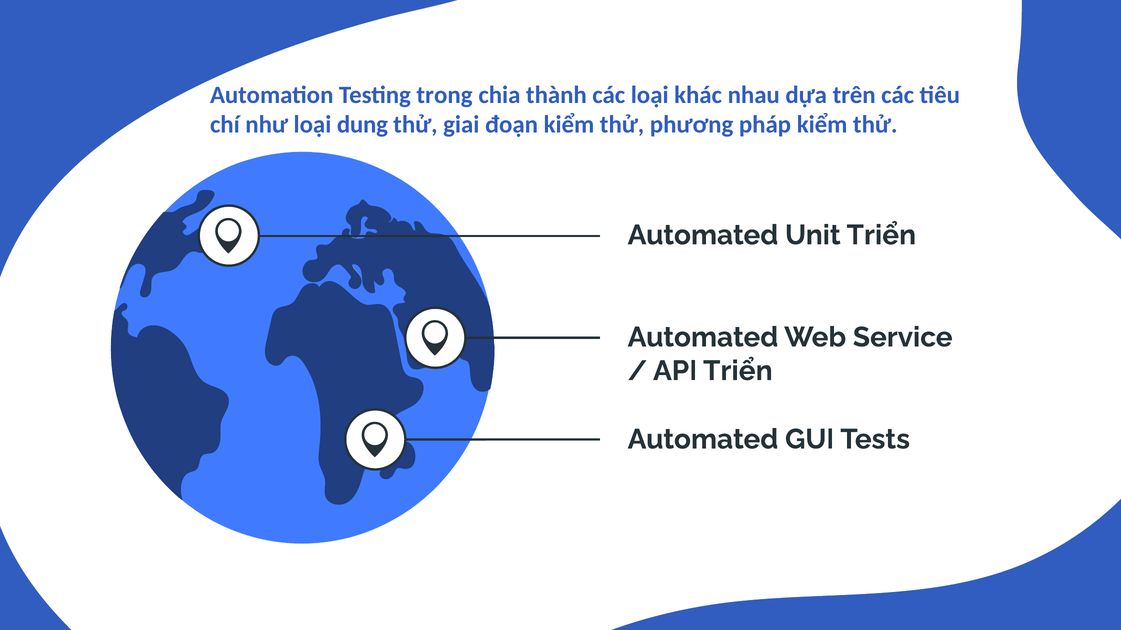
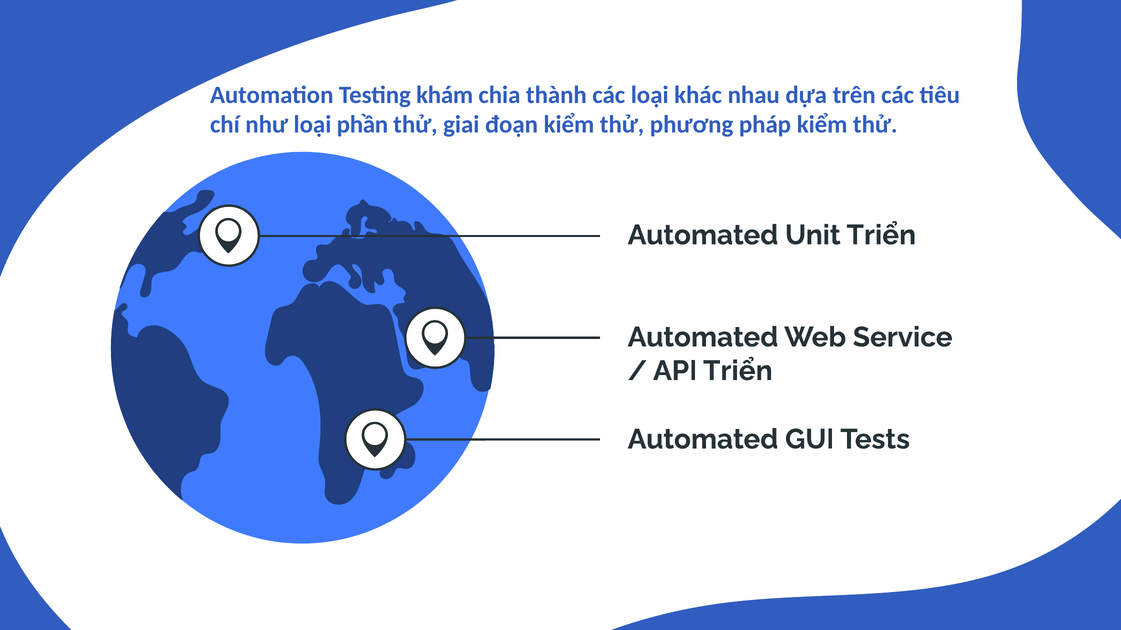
trong: trong -> khám
dung: dung -> phần
